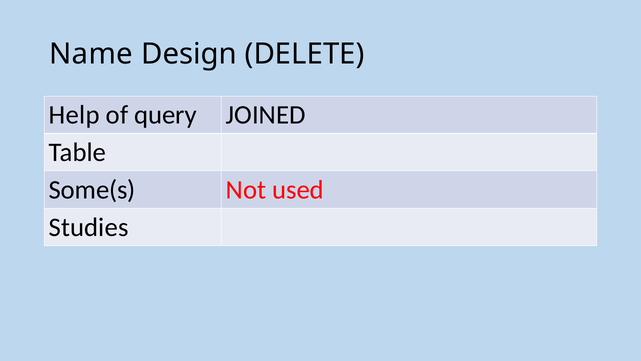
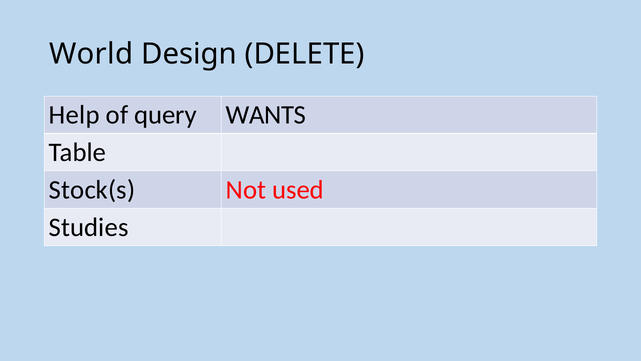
Name: Name -> World
JOINED: JOINED -> WANTS
Some(s: Some(s -> Stock(s
